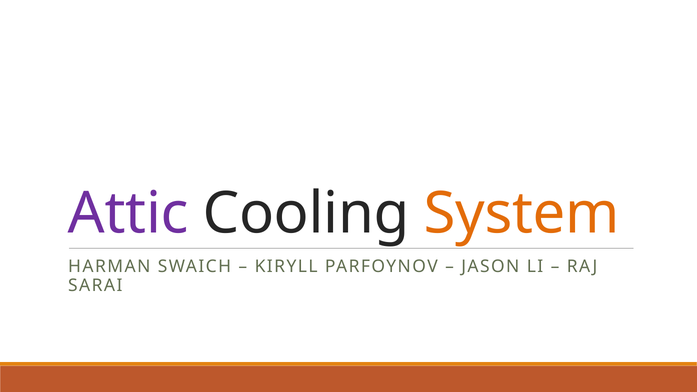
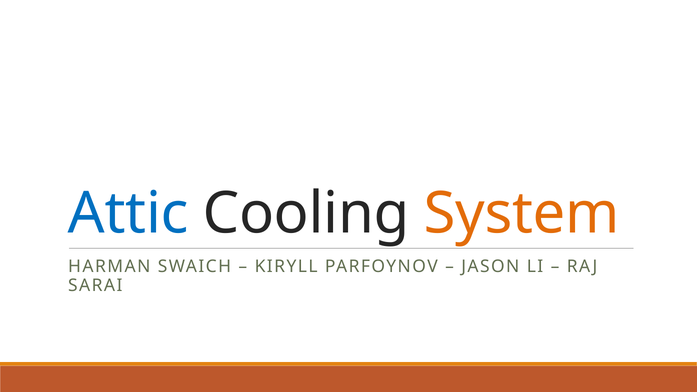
Attic colour: purple -> blue
